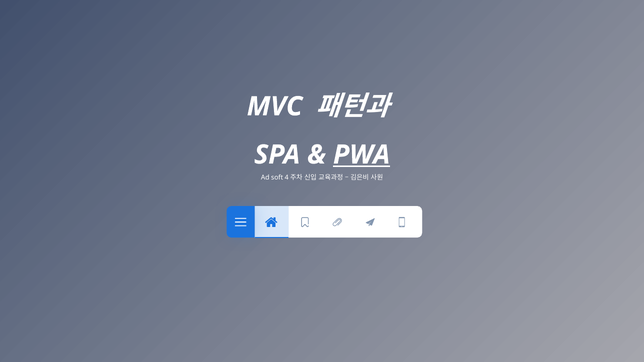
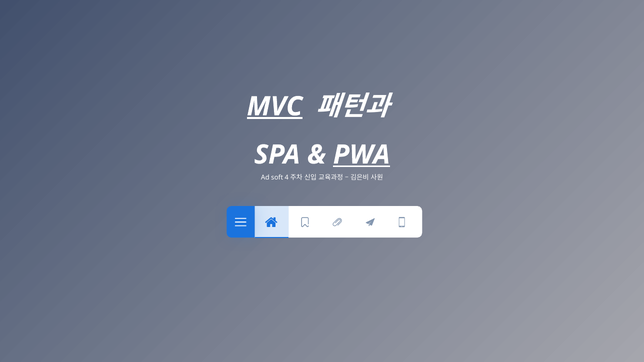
MVC underline: none -> present
